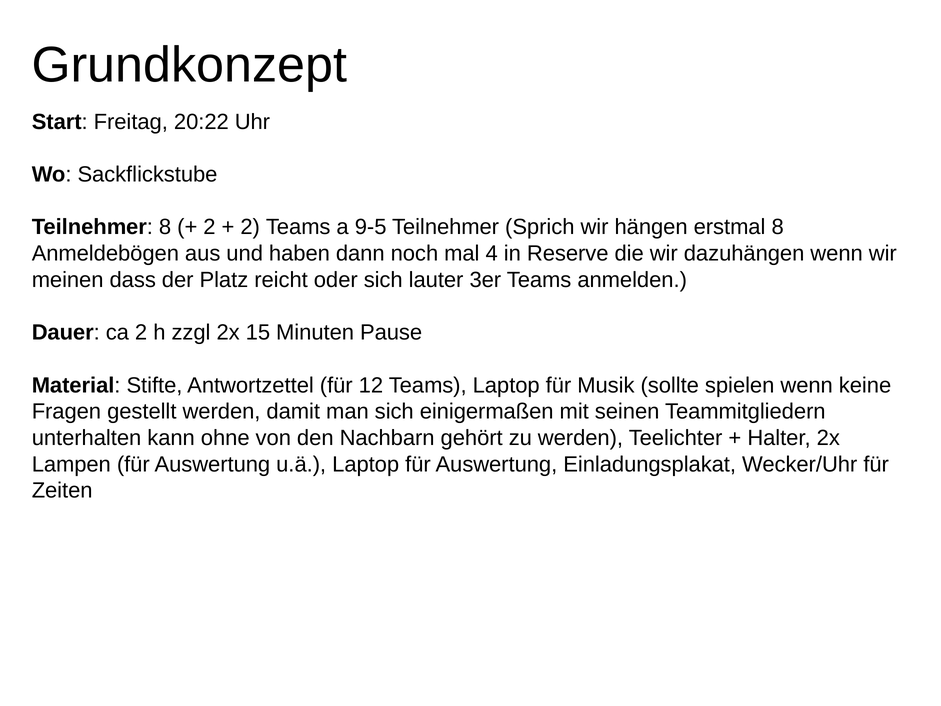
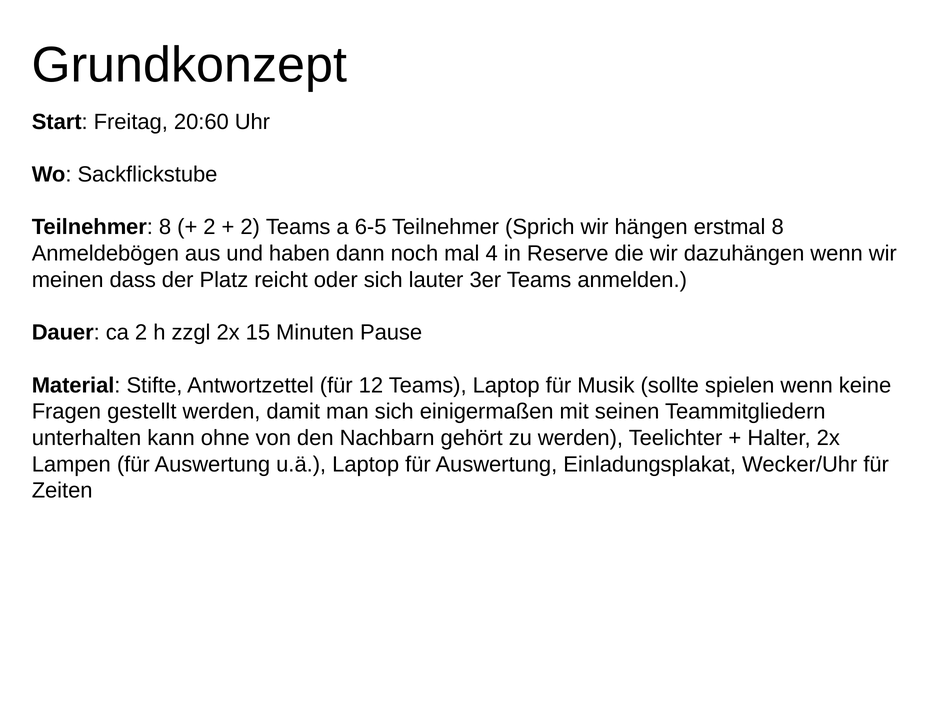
20:22: 20:22 -> 20:60
9-5: 9-5 -> 6-5
